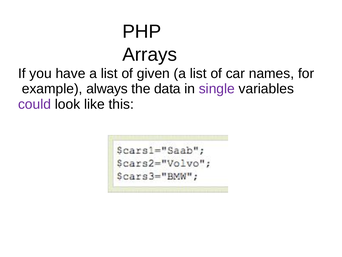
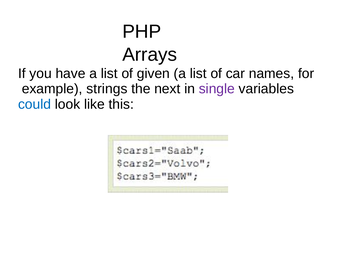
always: always -> strings
data: data -> next
could colour: purple -> blue
